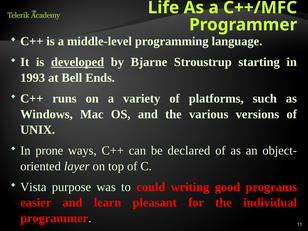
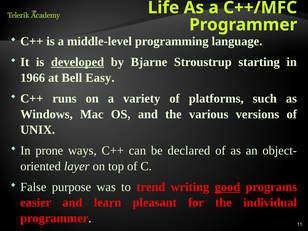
1993: 1993 -> 1966
Ends: Ends -> Easy
Vista: Vista -> False
could: could -> trend
good underline: none -> present
